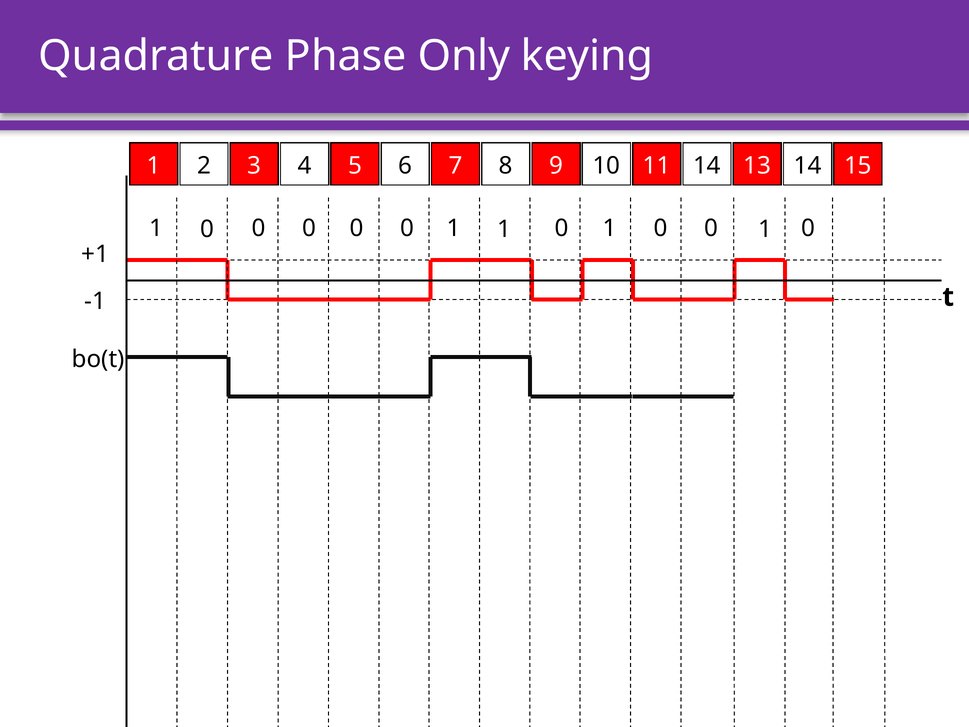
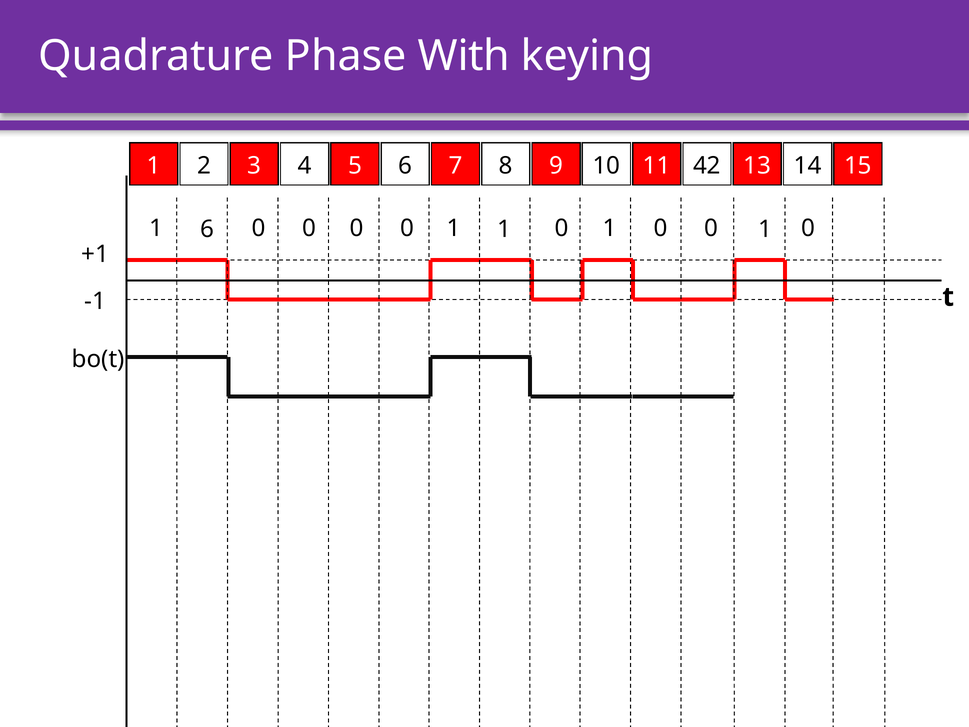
Only: Only -> With
11 14: 14 -> 42
0 at (207, 229): 0 -> 6
